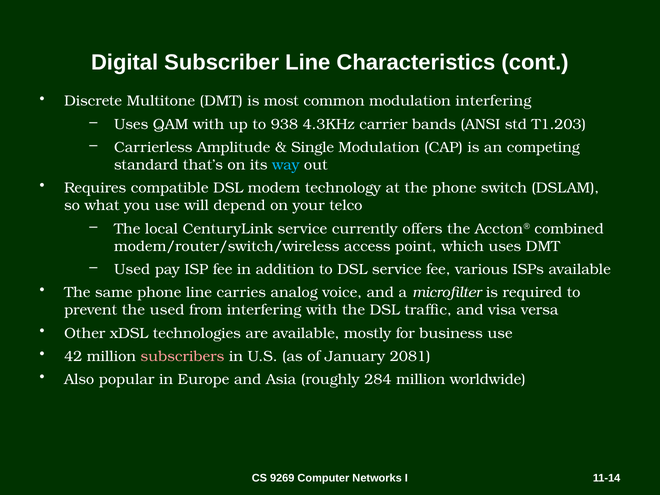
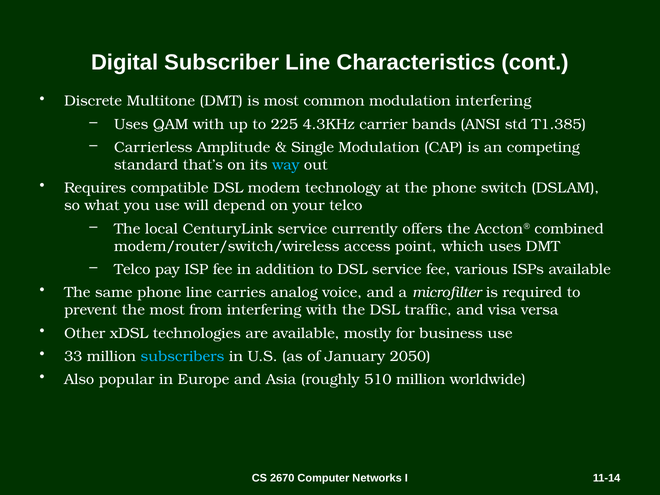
938: 938 -> 225
T1.203: T1.203 -> T1.385
Used at (132, 269): Used -> Telco
the used: used -> most
42: 42 -> 33
subscribers colour: pink -> light blue
2081: 2081 -> 2050
284: 284 -> 510
9269: 9269 -> 2670
